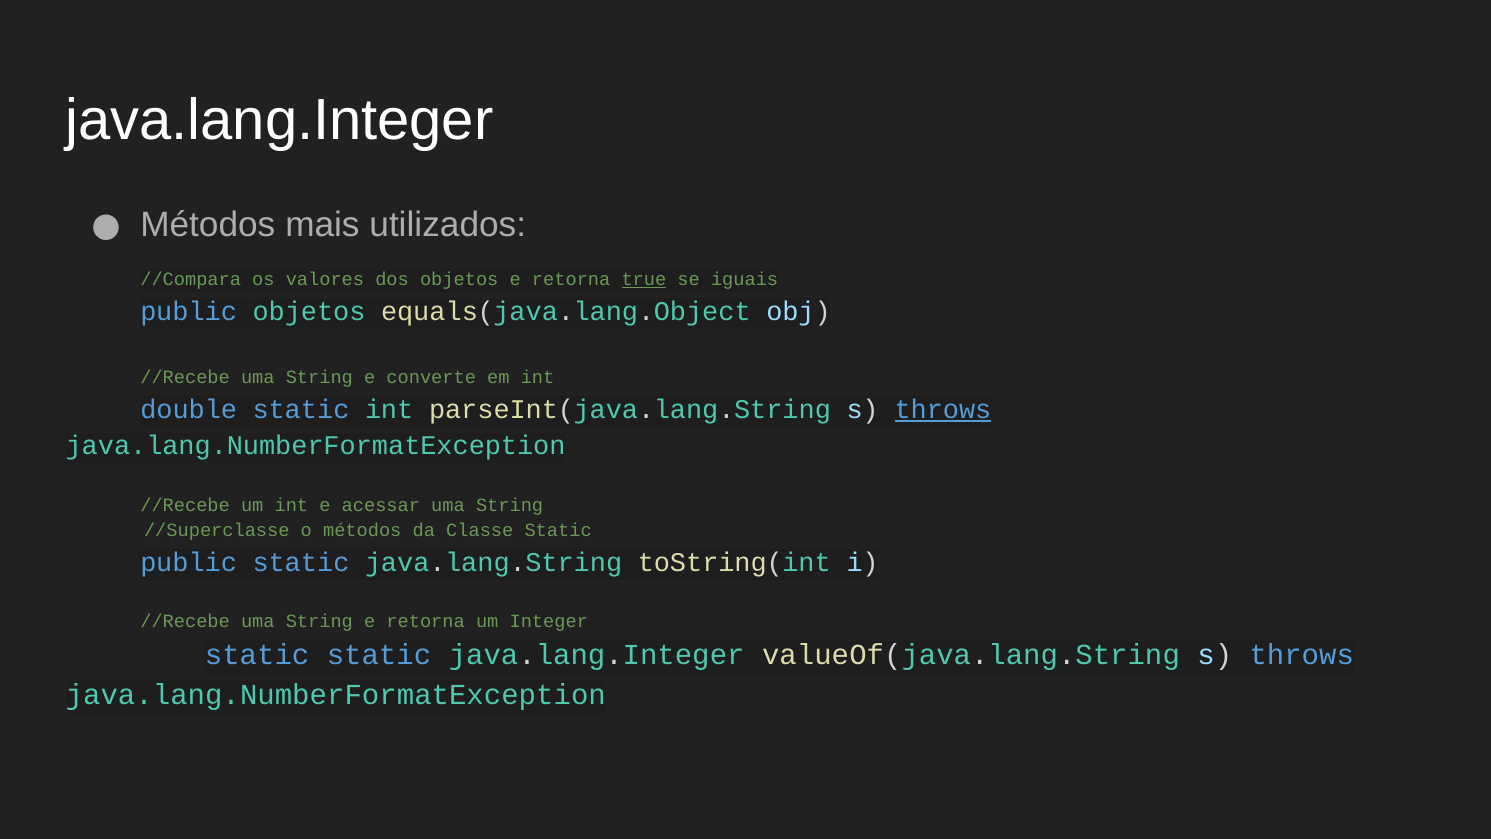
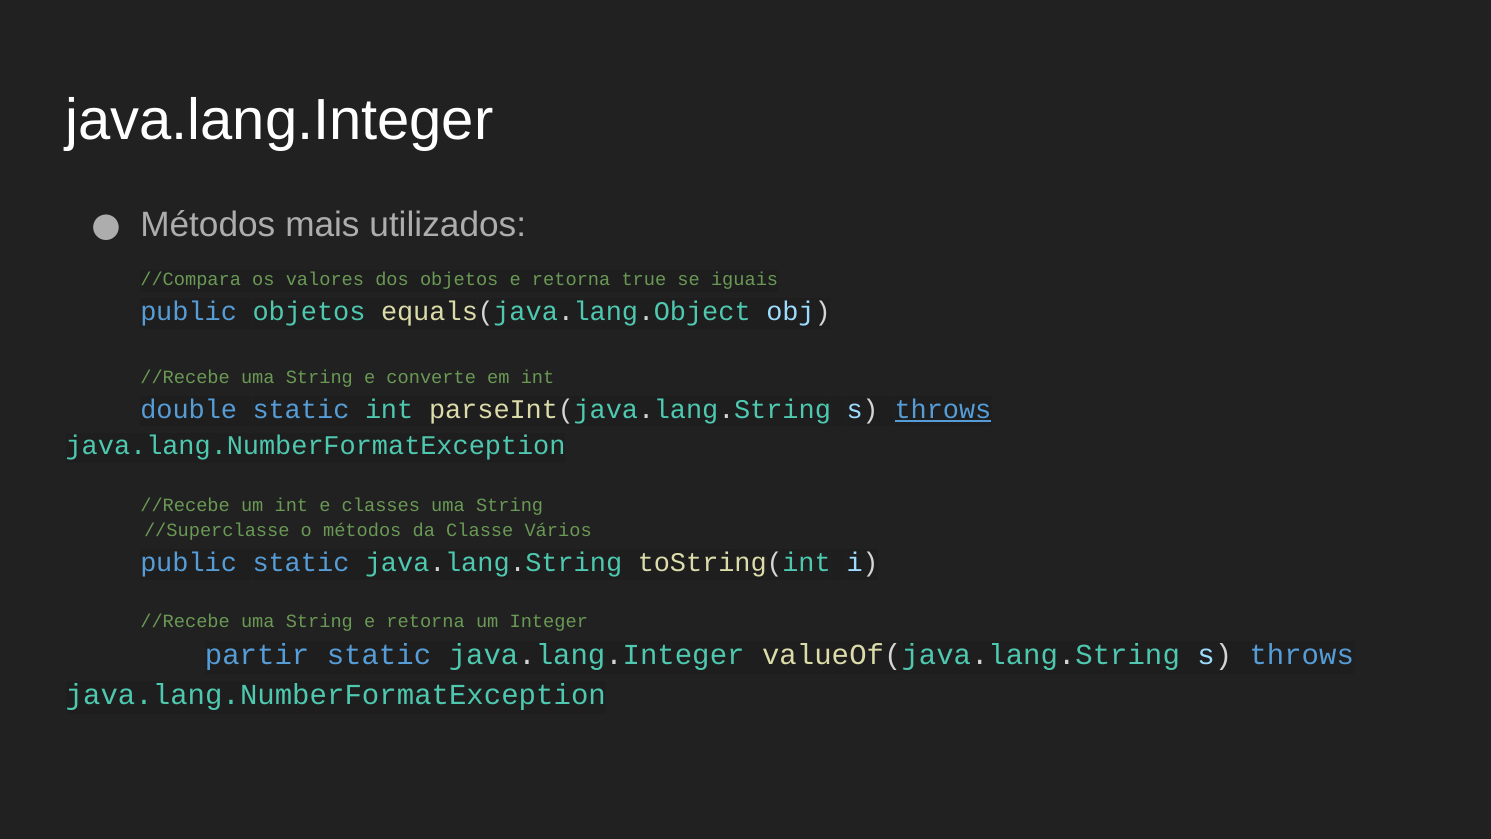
true underline: present -> none
acessar: acessar -> classes
Classe Static: Static -> Vários
static at (257, 655): static -> partir
